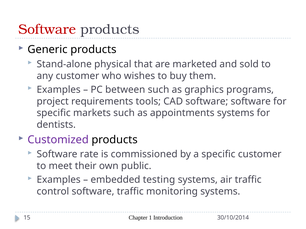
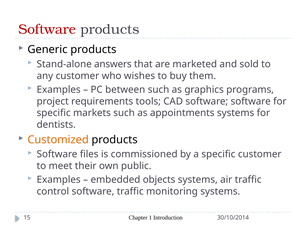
physical: physical -> answers
Customized colour: purple -> orange
rate: rate -> files
testing: testing -> objects
